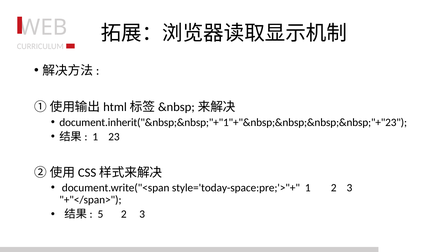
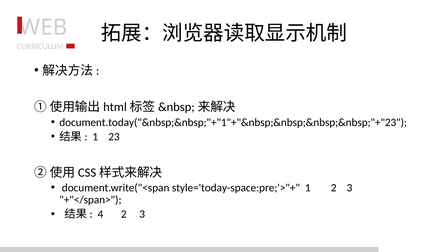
document.inherit("&nbsp;&nbsp;"+"1"+"&nbsp;&nbsp;&nbsp;&nbsp;"+"23: document.inherit("&nbsp;&nbsp;"+"1"+"&nbsp;&nbsp;&nbsp;&nbsp;"+"23 -> document.today("&nbsp;&nbsp;"+"1"+"&nbsp;&nbsp;&nbsp;&nbsp;"+"23
5: 5 -> 4
